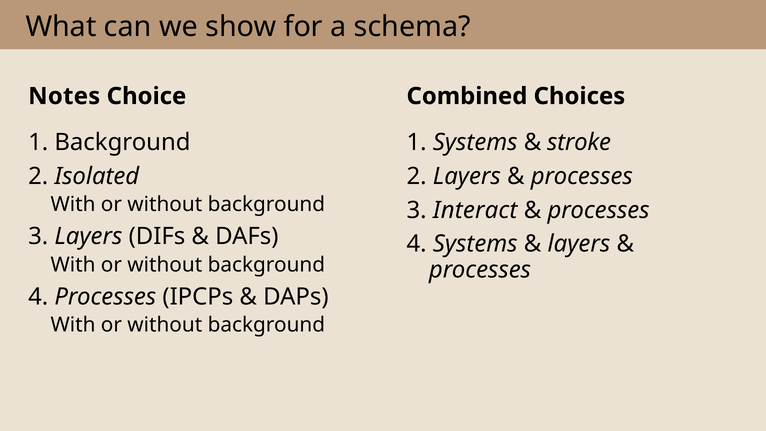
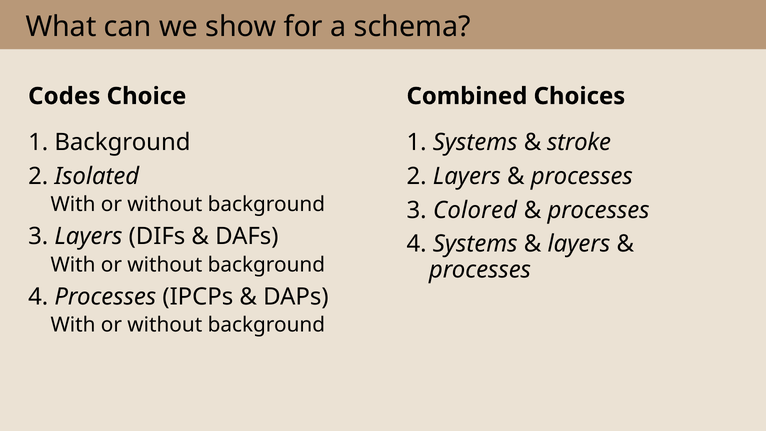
Notes: Notes -> Codes
Interact: Interact -> Colored
